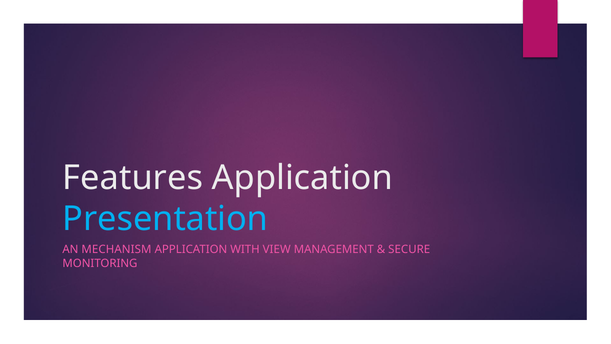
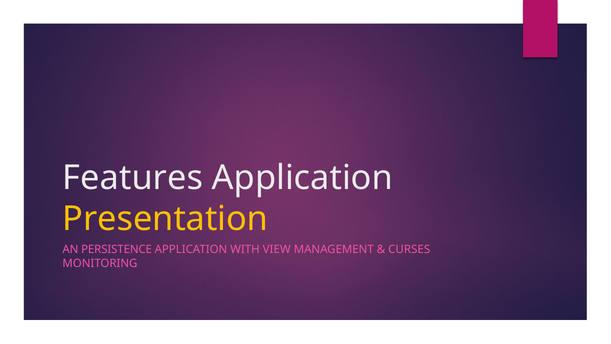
Presentation colour: light blue -> yellow
MECHANISM: MECHANISM -> PERSISTENCE
SECURE: SECURE -> CURSES
